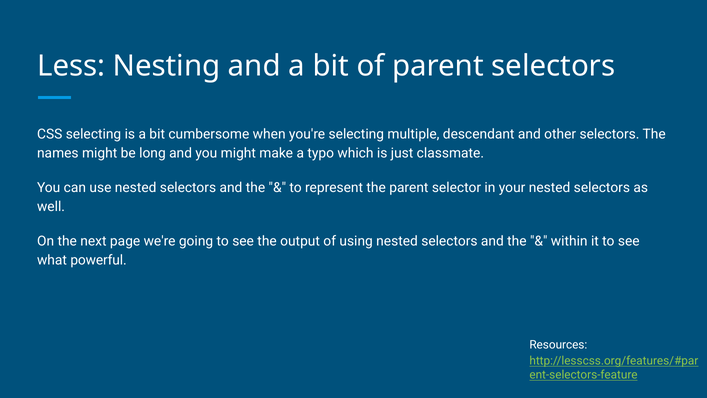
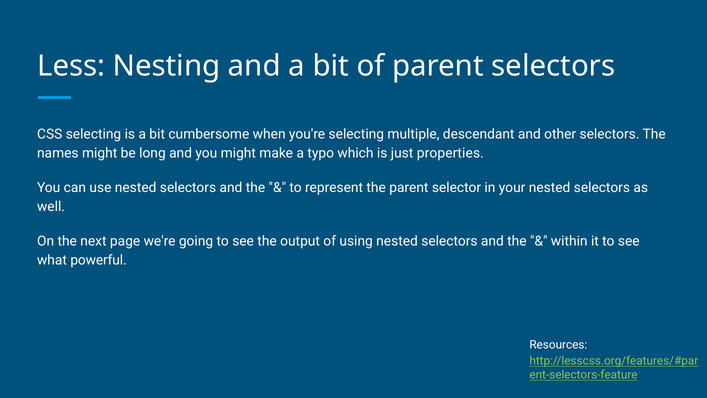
classmate: classmate -> properties
